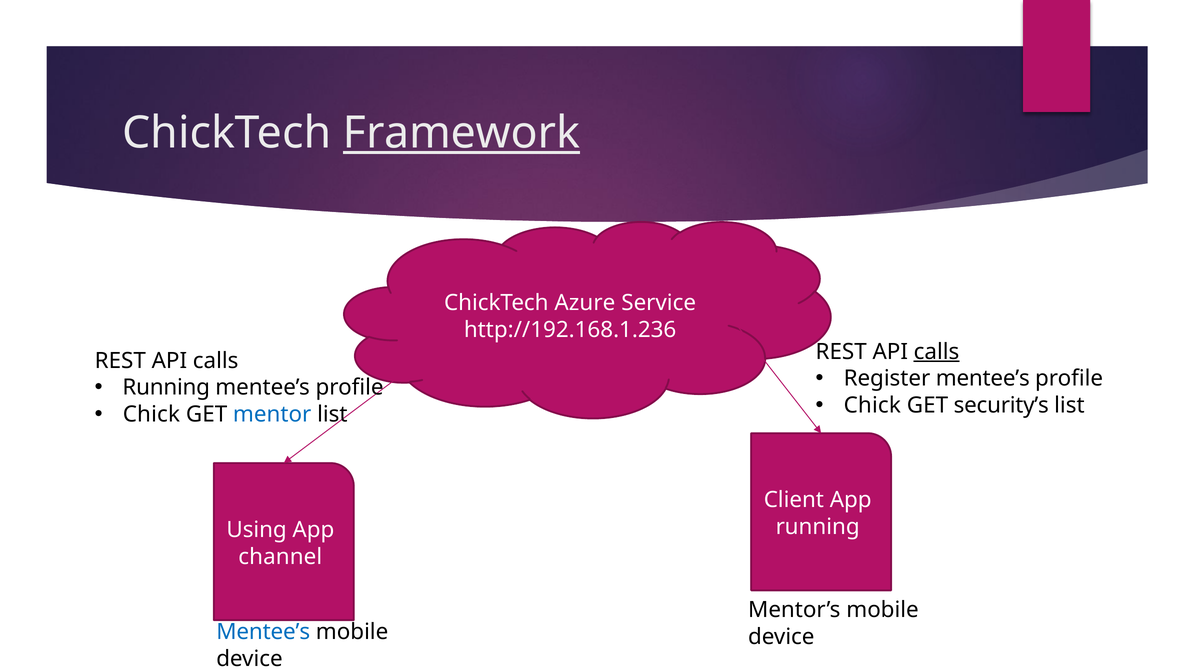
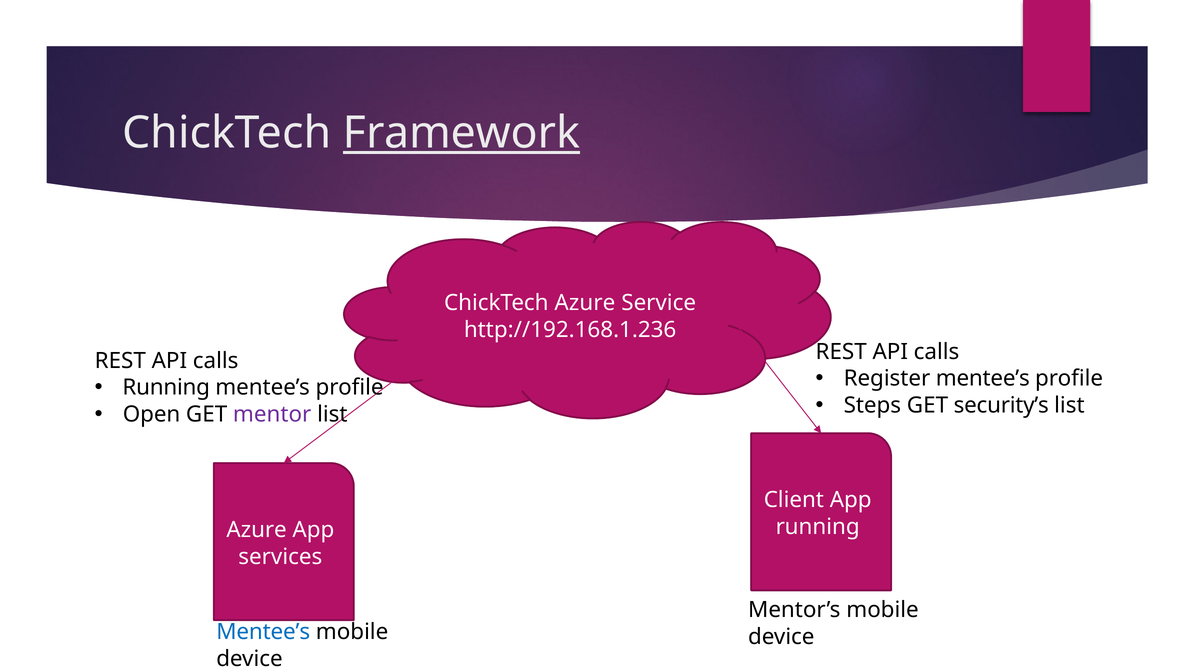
calls at (937, 352) underline: present -> none
Chick at (872, 406): Chick -> Steps
Chick at (151, 415): Chick -> Open
mentor colour: blue -> purple
Using at (257, 530): Using -> Azure
channel: channel -> services
